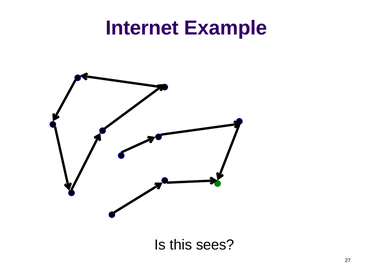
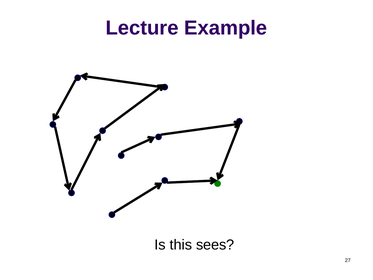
Internet: Internet -> Lecture
